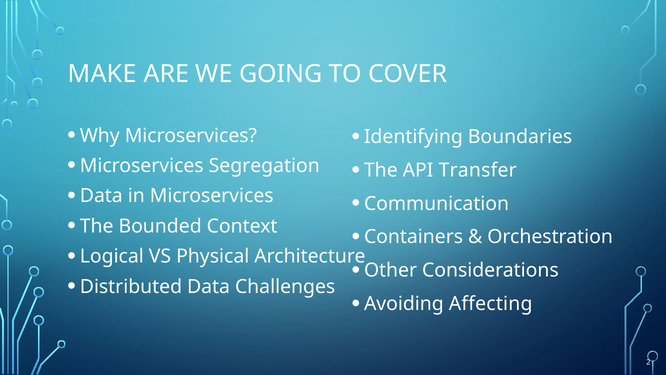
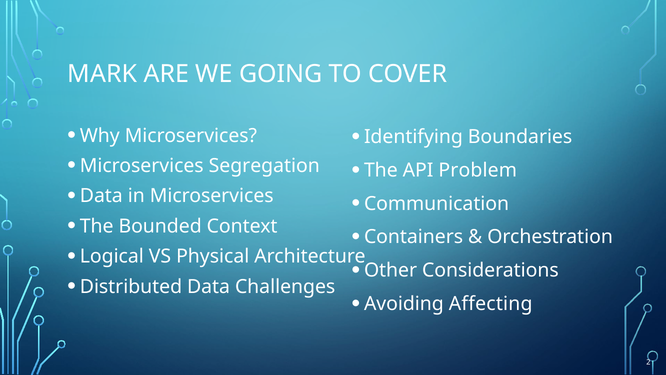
MAKE: MAKE -> MARK
Transfer: Transfer -> Problem
